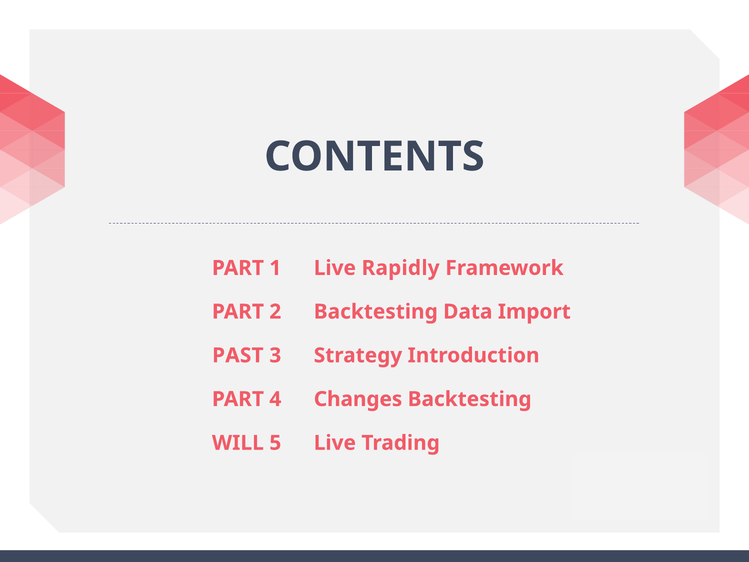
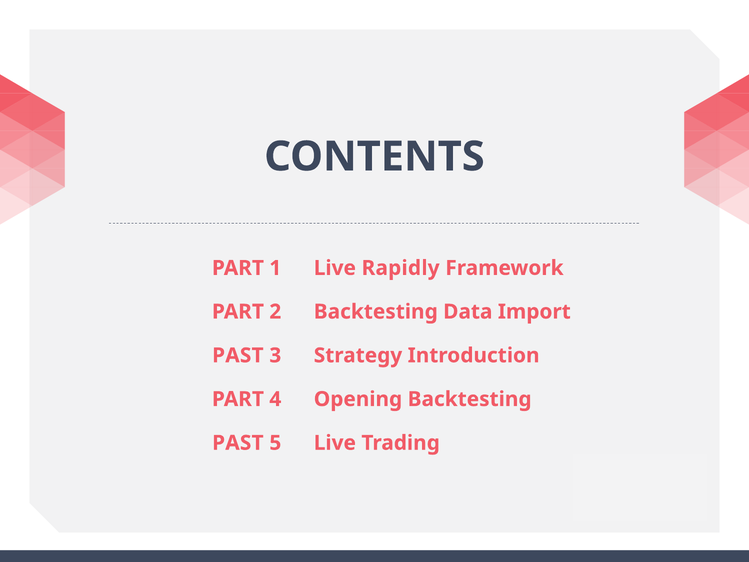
Changes: Changes -> Opening
WILL at (238, 443): WILL -> PAST
